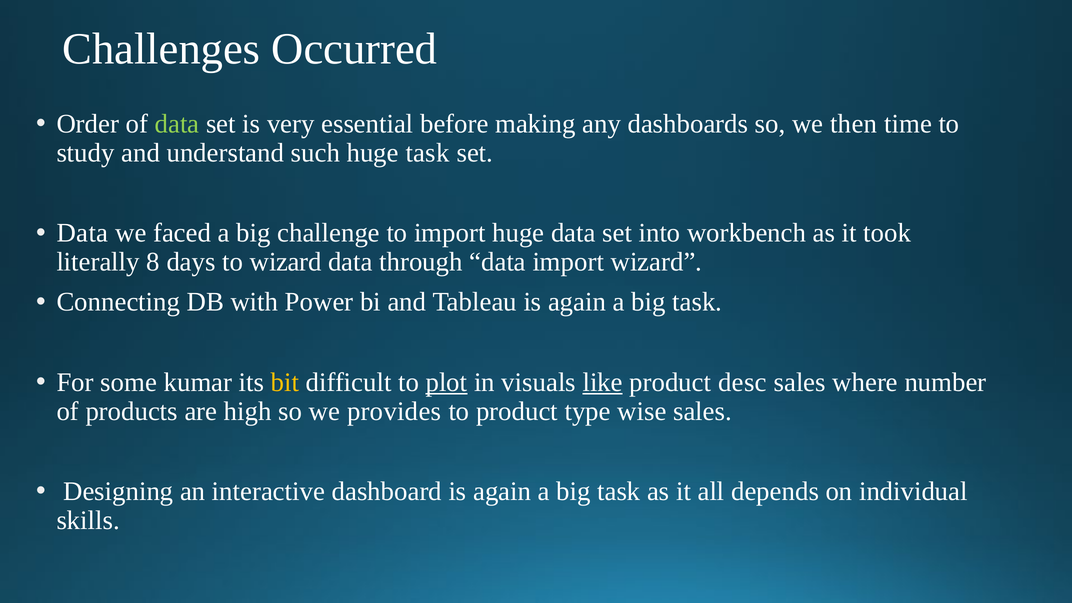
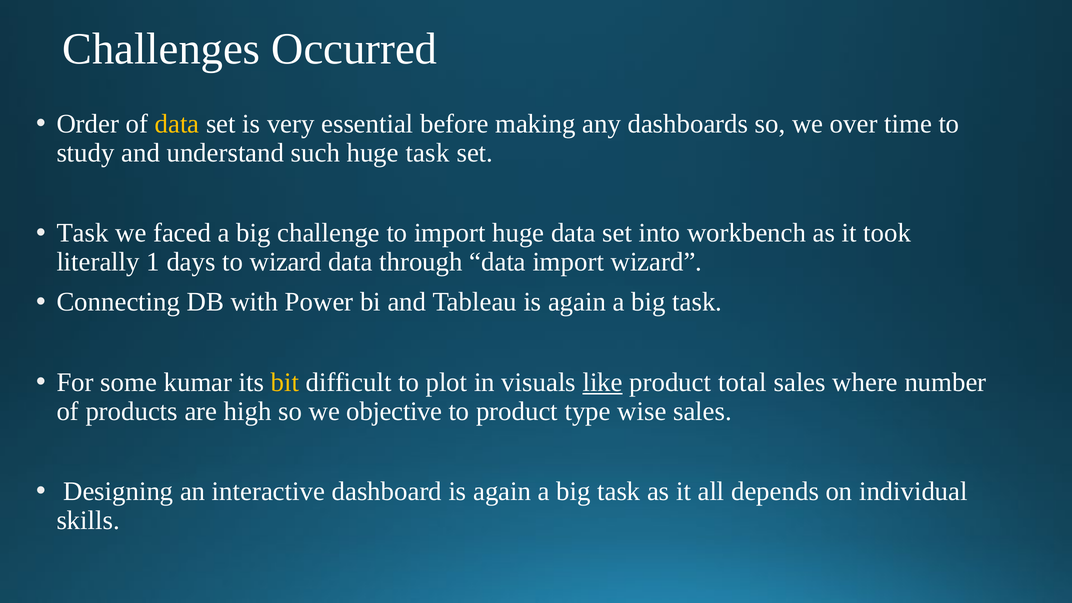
data at (177, 124) colour: light green -> yellow
then: then -> over
Data at (82, 233): Data -> Task
8: 8 -> 1
plot underline: present -> none
desc: desc -> total
provides: provides -> objective
